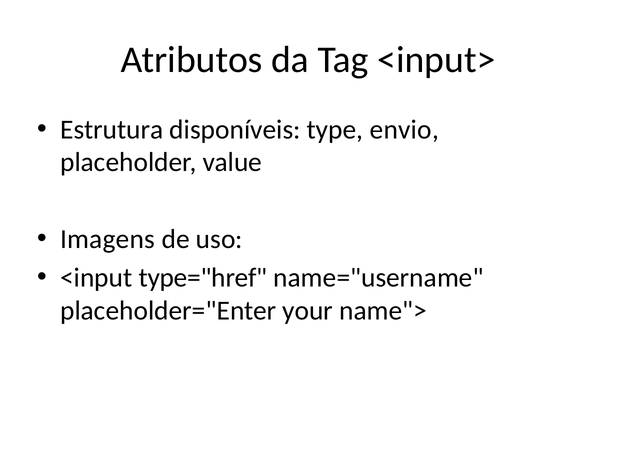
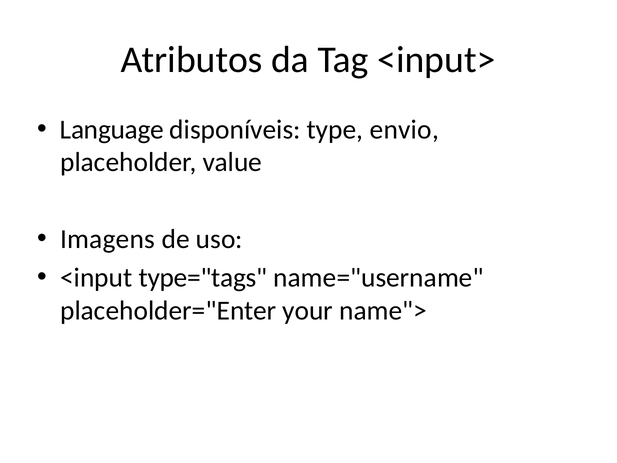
Estrutura: Estrutura -> Language
type="href: type="href -> type="tags
